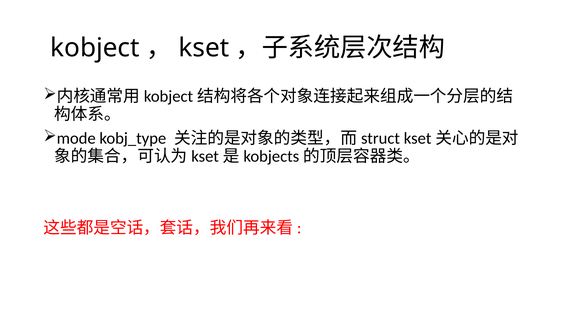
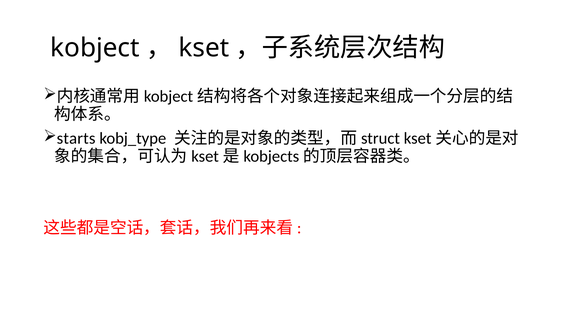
mode: mode -> starts
